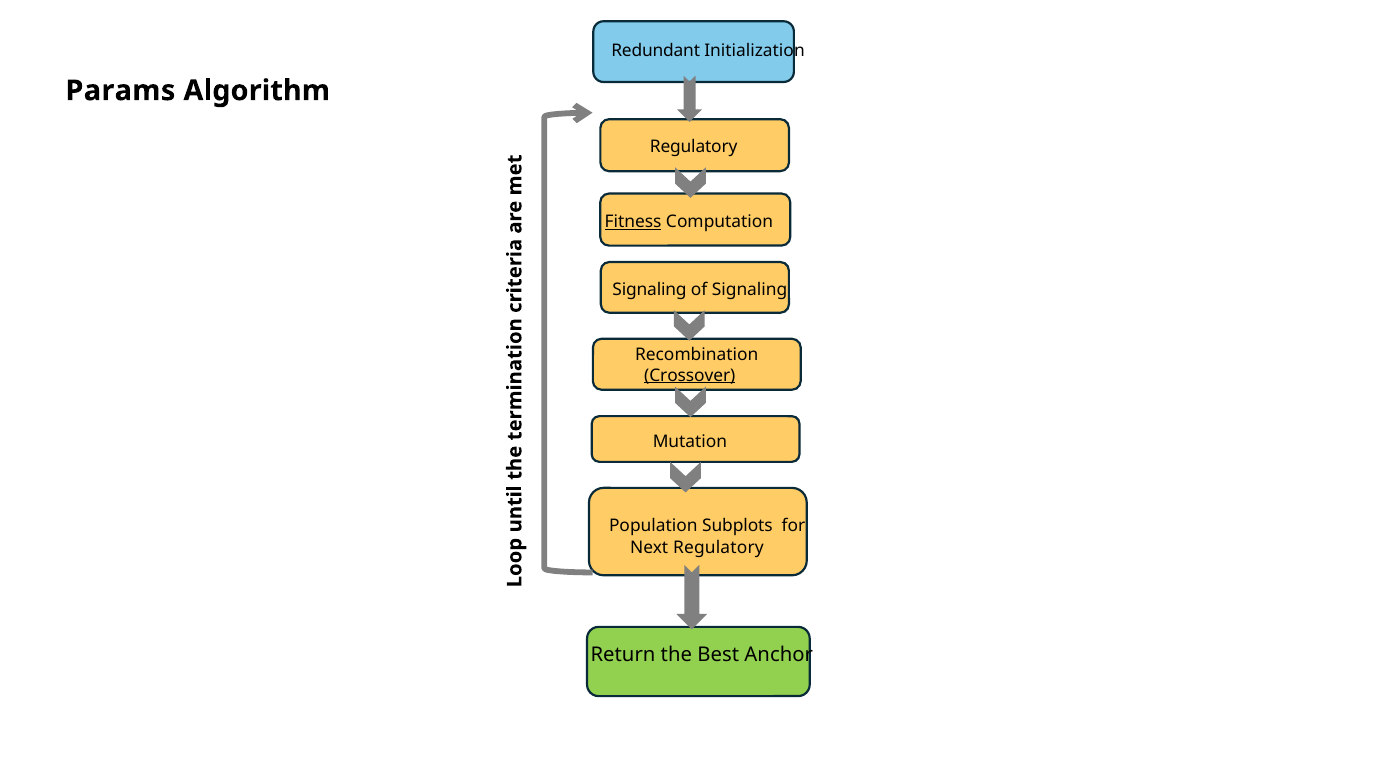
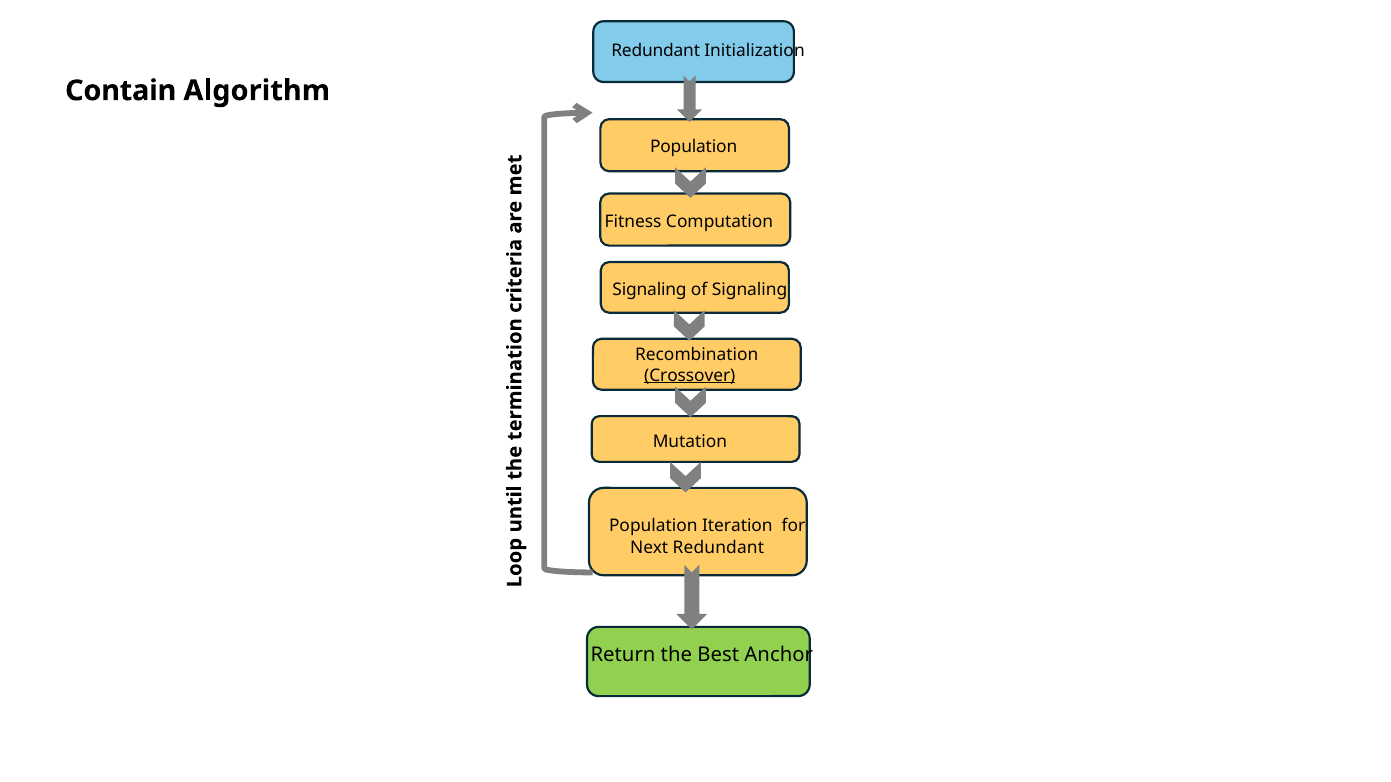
Params: Params -> Contain
Regulatory at (694, 146): Regulatory -> Population
Fitness underline: present -> none
Subplots: Subplots -> Iteration
Next Regulatory: Regulatory -> Redundant
